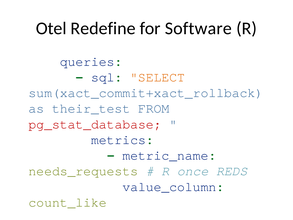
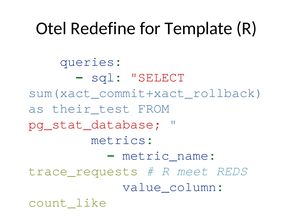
Software: Software -> Template
SELECT colour: orange -> red
needs_requests: needs_requests -> trace_requests
once: once -> meet
